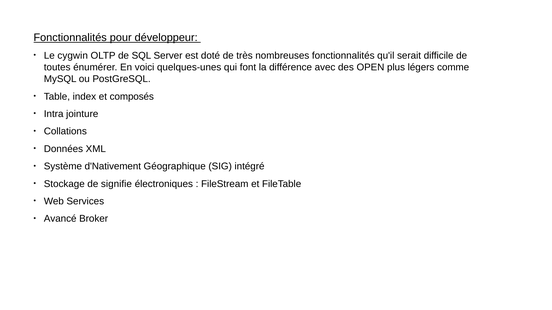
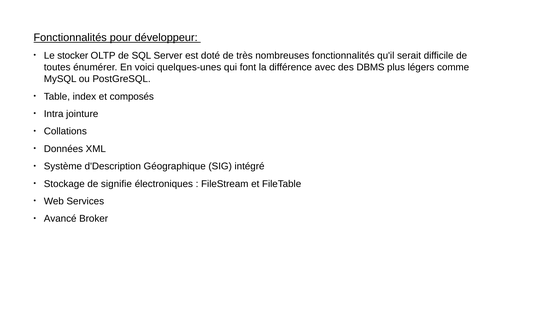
cygwin: cygwin -> stocker
OPEN: OPEN -> DBMS
d'Nativement: d'Nativement -> d'Description
